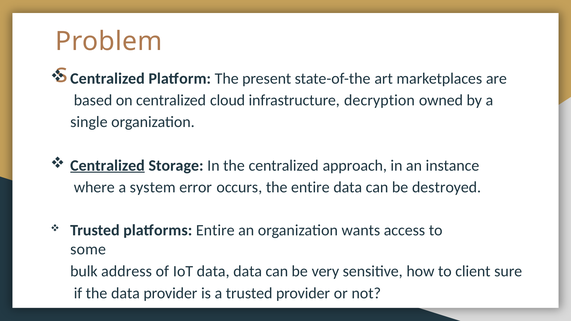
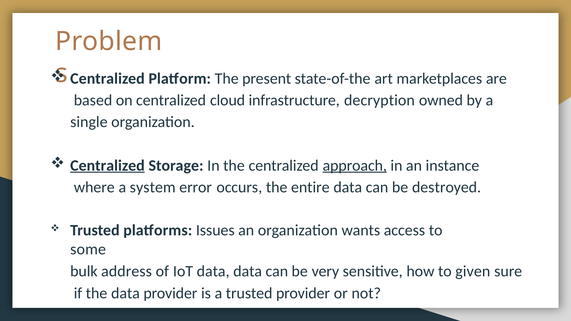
approach underline: none -> present
platforms Entire: Entire -> Issues
client: client -> given
